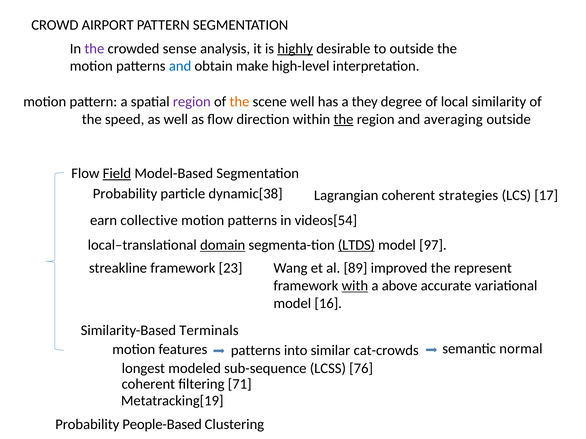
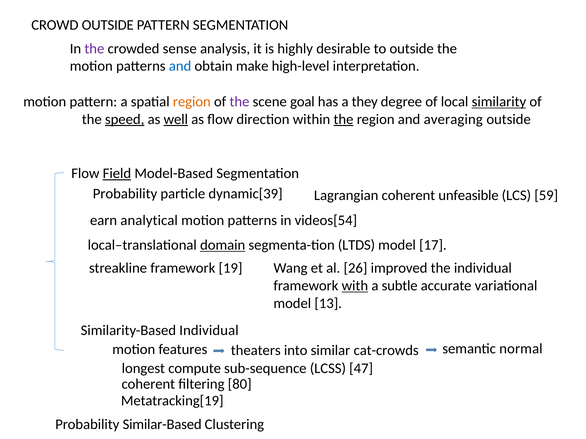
CROWD AIRPORT: AIRPORT -> OUTSIDE
highly underline: present -> none
region at (192, 102) colour: purple -> orange
the at (239, 102) colour: orange -> purple
scene well: well -> goal
similarity underline: none -> present
speed underline: none -> present
well at (176, 119) underline: none -> present
dynamic[38: dynamic[38 -> dynamic[39
strategies: strategies -> unfeasible
17: 17 -> 59
collective: collective -> analytical
LTDS underline: present -> none
97: 97 -> 17
23: 23 -> 19
89: 89 -> 26
the represent: represent -> individual
above: above -> subtle
16: 16 -> 13
Similarity-Based Terminals: Terminals -> Individual
features patterns: patterns -> theaters
modeled: modeled -> compute
76: 76 -> 47
71: 71 -> 80
People-Based: People-Based -> Similar-Based
